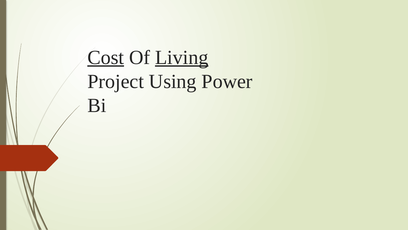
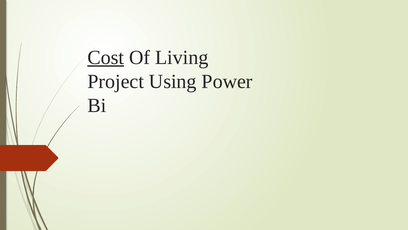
Living underline: present -> none
